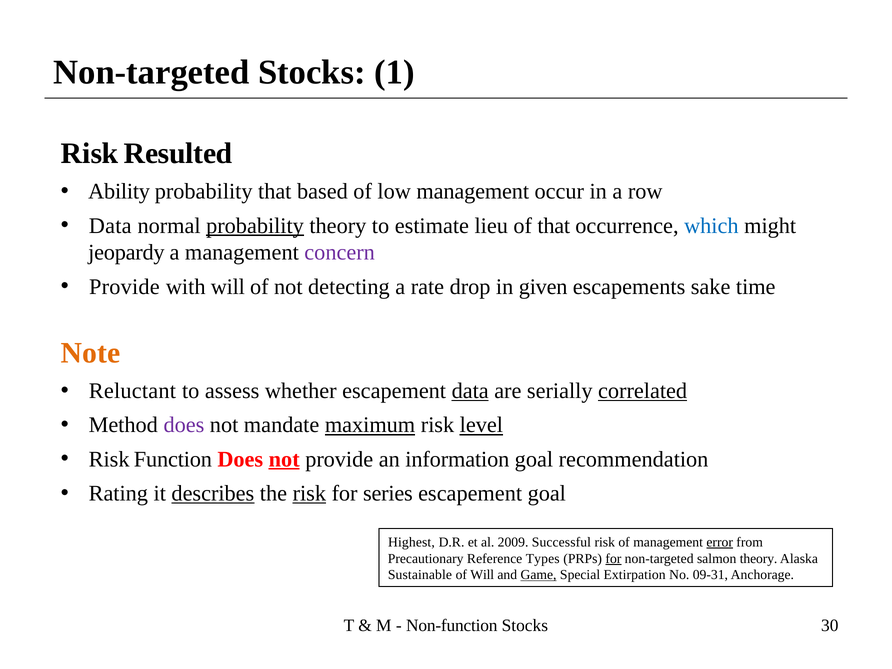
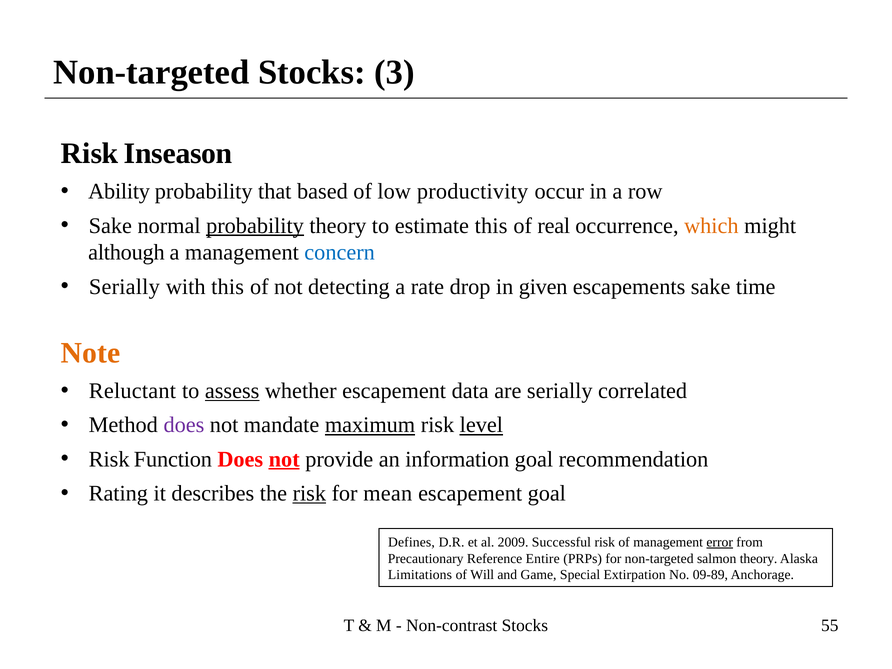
1: 1 -> 3
Resulted: Resulted -> Inseason
low management: management -> productivity
Data at (110, 226): Data -> Sake
estimate lieu: lieu -> this
of that: that -> real
which colour: blue -> orange
jeopardy: jeopardy -> although
concern colour: purple -> blue
Provide at (124, 287): Provide -> Serially
with will: will -> this
assess underline: none -> present
data at (470, 391) underline: present -> none
correlated underline: present -> none
describes underline: present -> none
series: series -> mean
Highest: Highest -> Defines
Types: Types -> Entire
for at (613, 559) underline: present -> none
Sustainable: Sustainable -> Limitations
Game underline: present -> none
09-31: 09-31 -> 09-89
Non-function: Non-function -> Non-contrast
30: 30 -> 55
